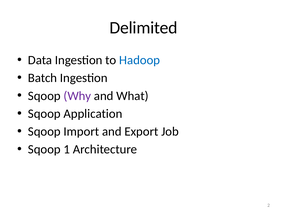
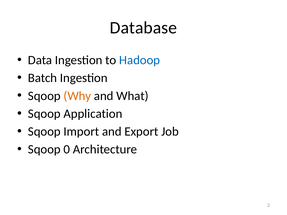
Delimited: Delimited -> Database
Why colour: purple -> orange
1: 1 -> 0
